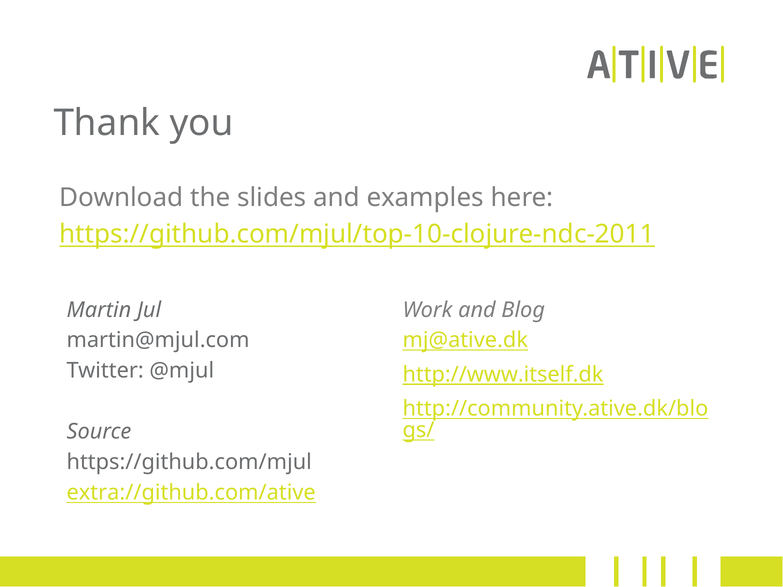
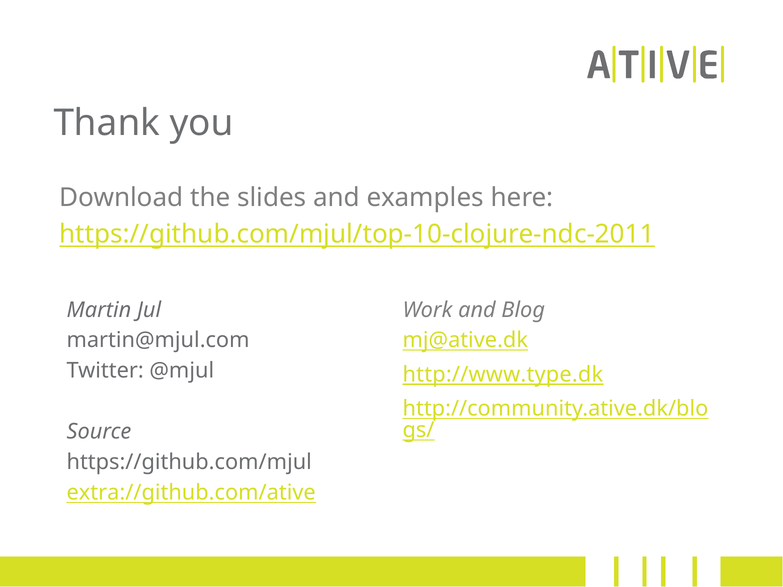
http://www.itself.dk: http://www.itself.dk -> http://www.type.dk
